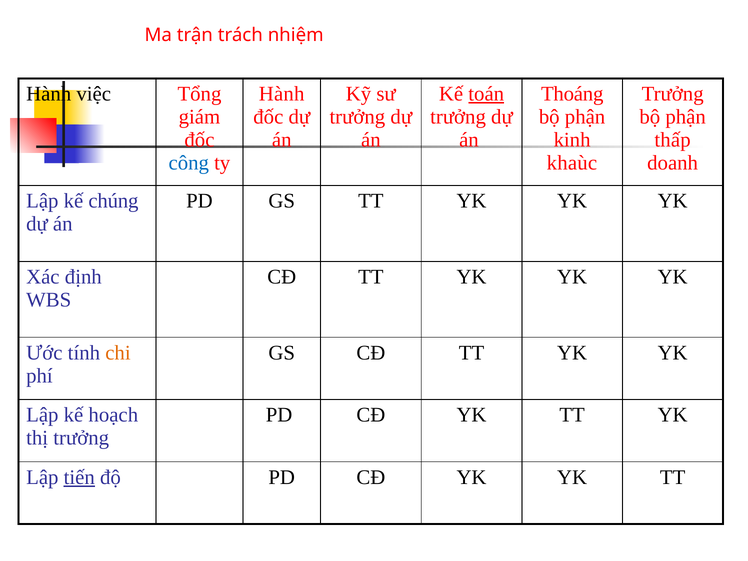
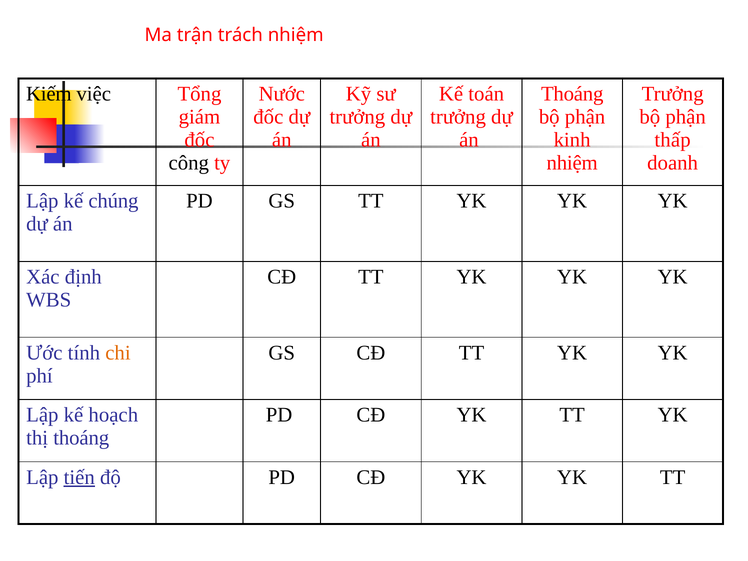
Hành at (49, 94): Hành -> Kiếm
Hành at (282, 94): Hành -> Nước
toán underline: present -> none
công colour: blue -> black
khaùc at (572, 163): khaùc -> nhiệm
thị trưởng: trưởng -> thoáng
